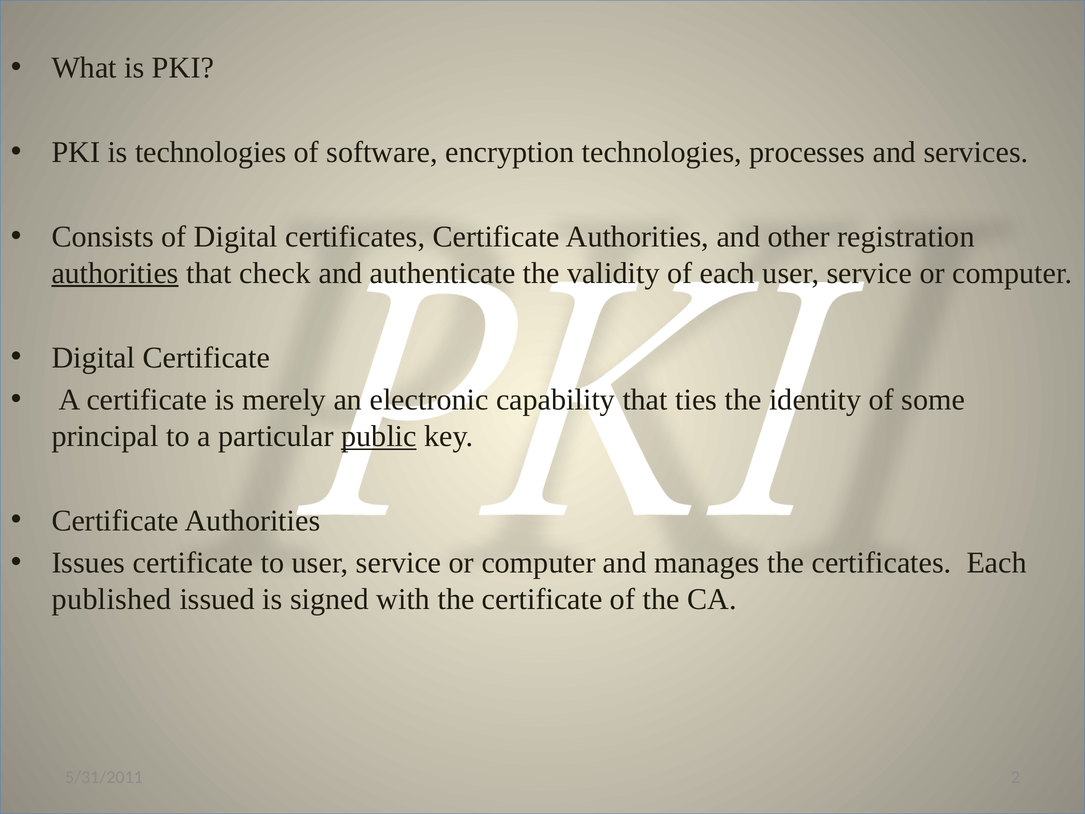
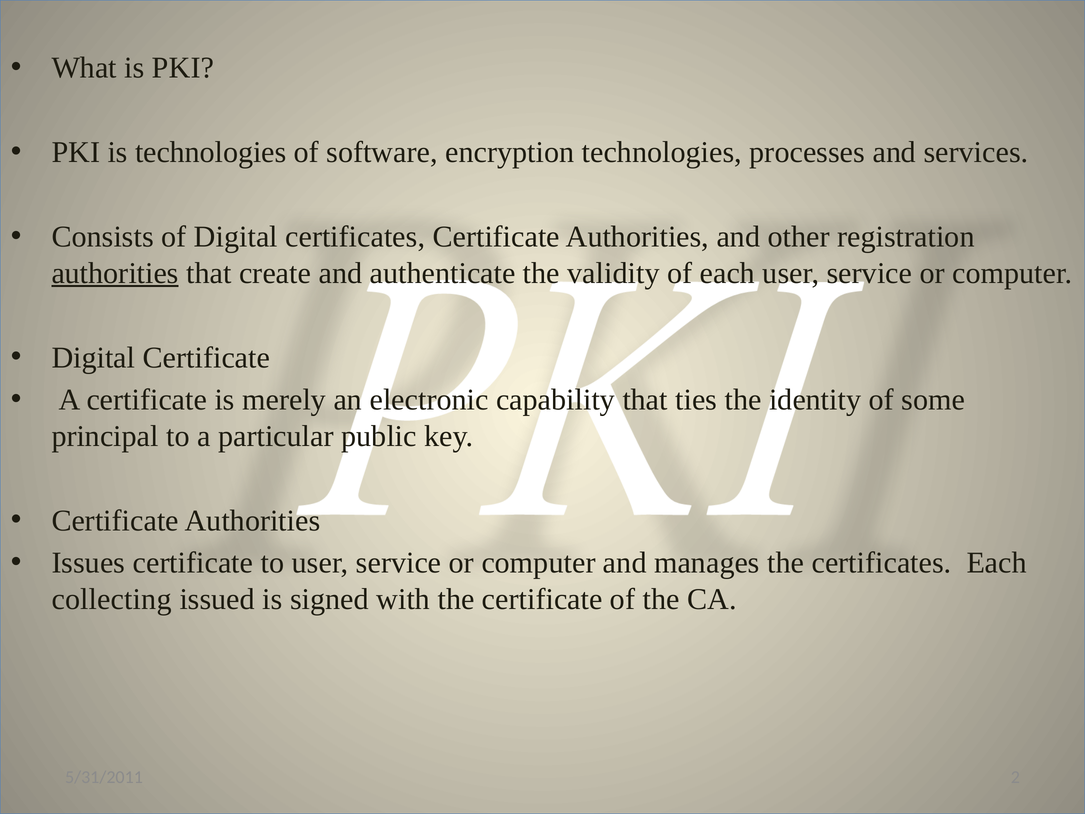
check: check -> create
public underline: present -> none
published: published -> collecting
